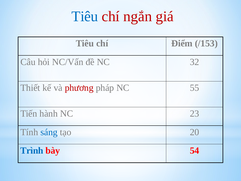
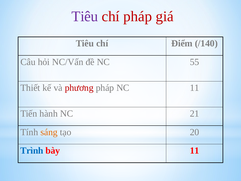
Tiêu at (85, 16) colour: blue -> purple
chí ngắn: ngắn -> pháp
/153: /153 -> /140
32: 32 -> 55
NC 55: 55 -> 11
23: 23 -> 21
sáng colour: blue -> orange
bày 54: 54 -> 11
